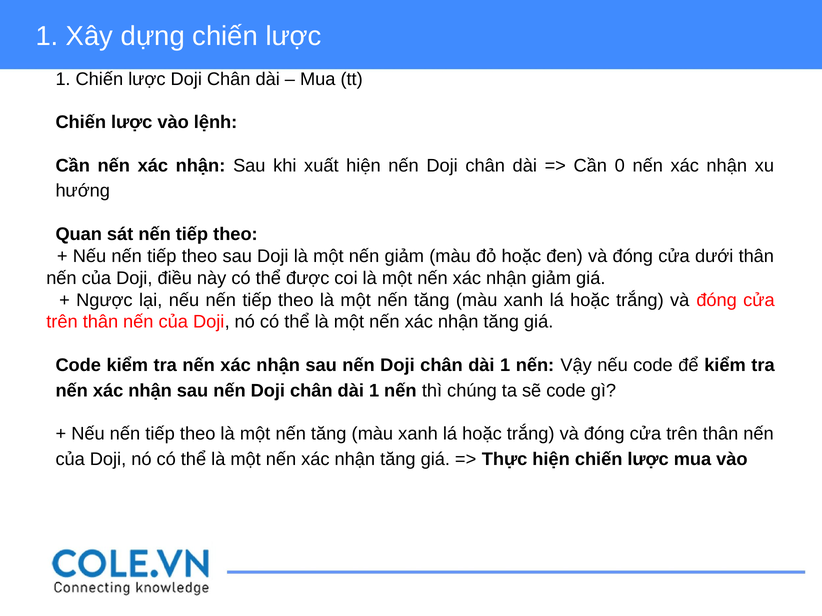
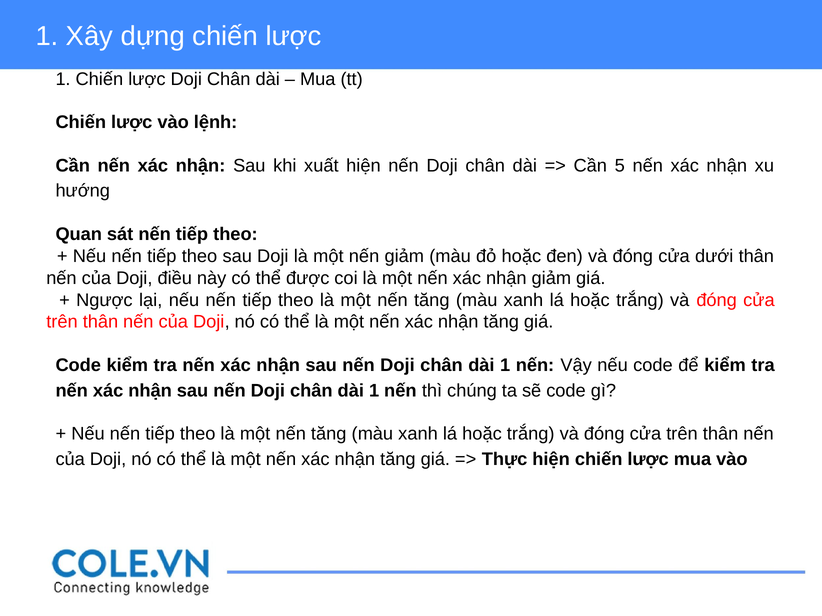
0: 0 -> 5
